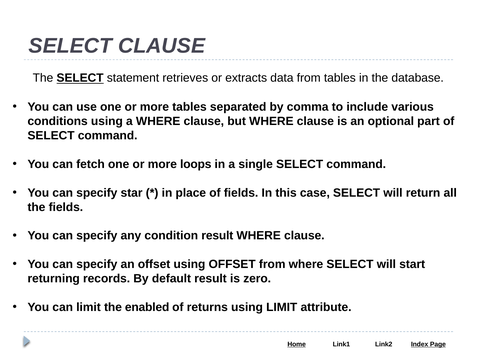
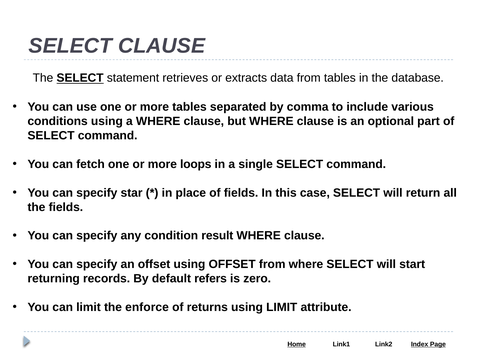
default result: result -> refers
enabled: enabled -> enforce
